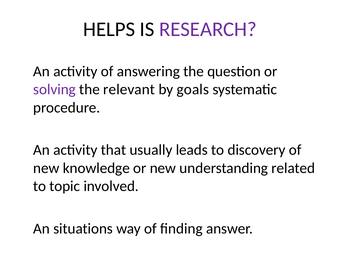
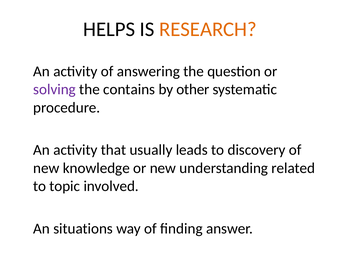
RESEARCH colour: purple -> orange
relevant: relevant -> contains
goals: goals -> other
